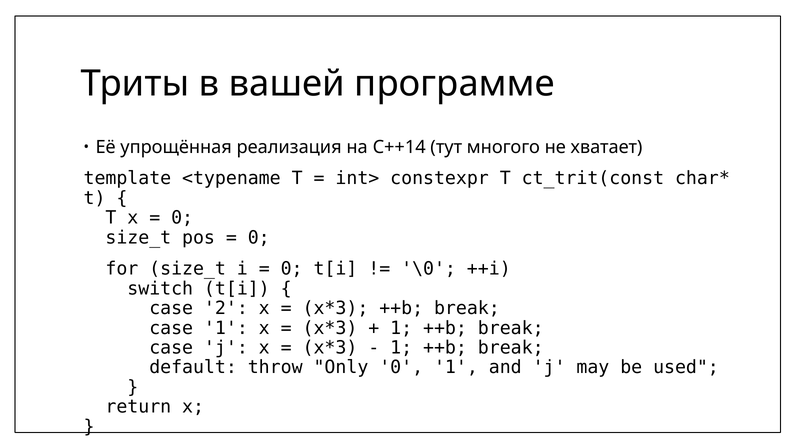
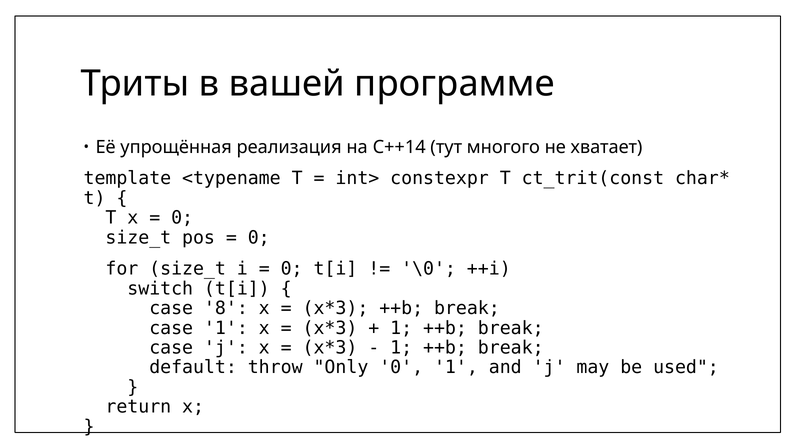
2: 2 -> 8
